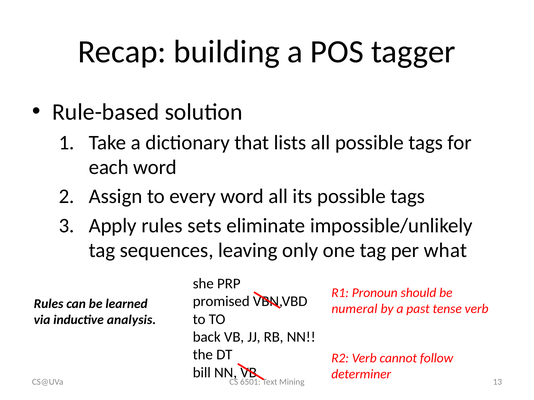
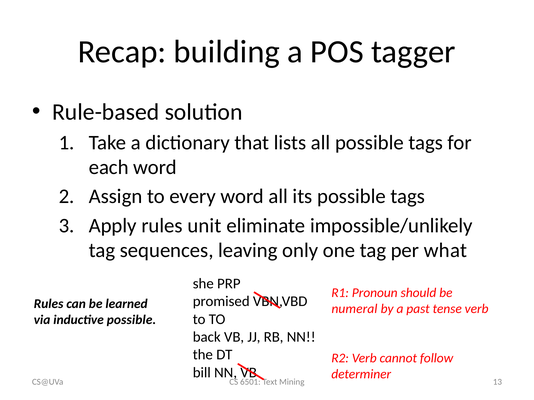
sets: sets -> unit
inductive analysis: analysis -> possible
